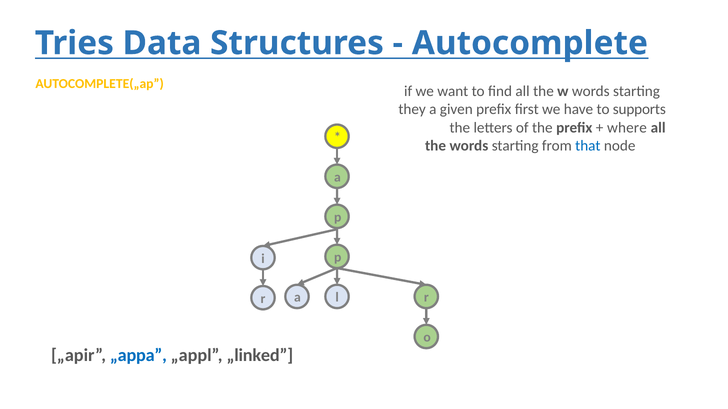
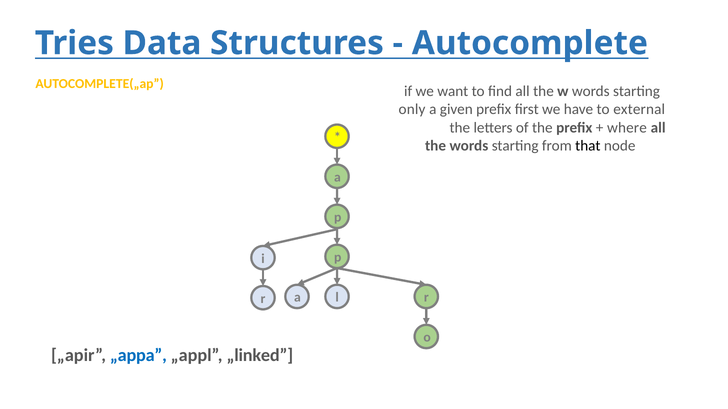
they: they -> only
supports: supports -> external
that colour: blue -> black
